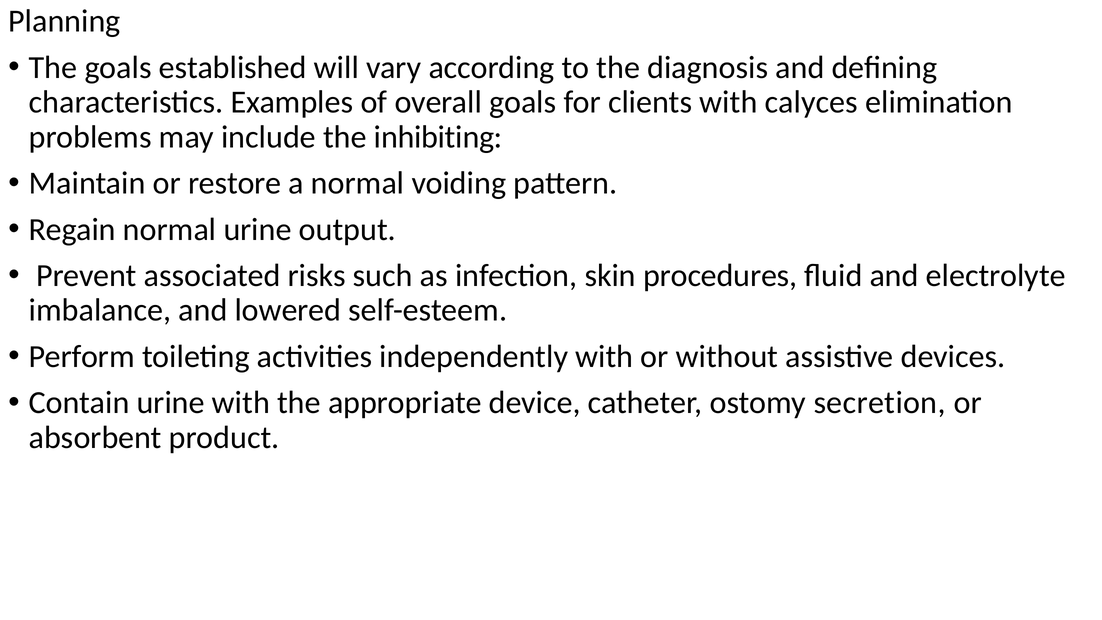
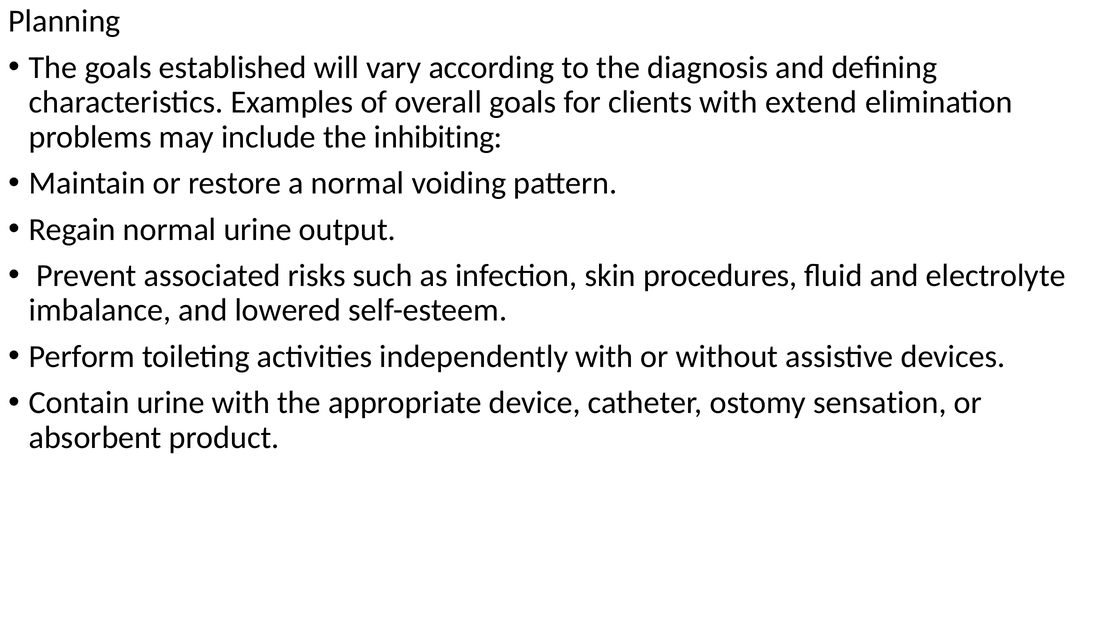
calyces: calyces -> extend
secretion: secretion -> sensation
